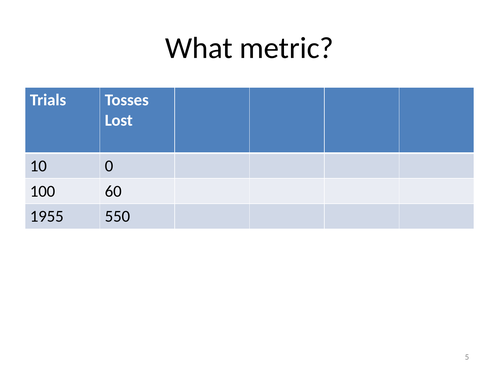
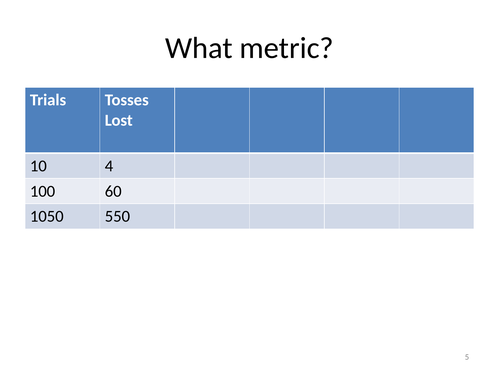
0: 0 -> 4
1955: 1955 -> 1050
